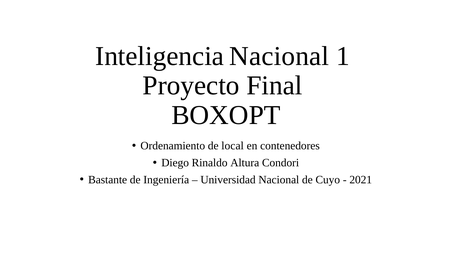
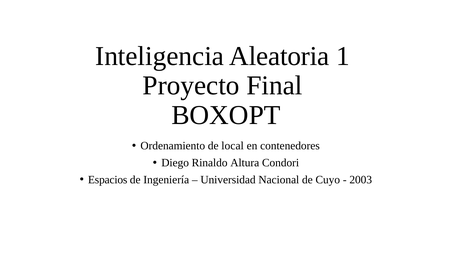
Inteligencia Nacional: Nacional -> Aleatoria
Bastante: Bastante -> Espacios
2021: 2021 -> 2003
